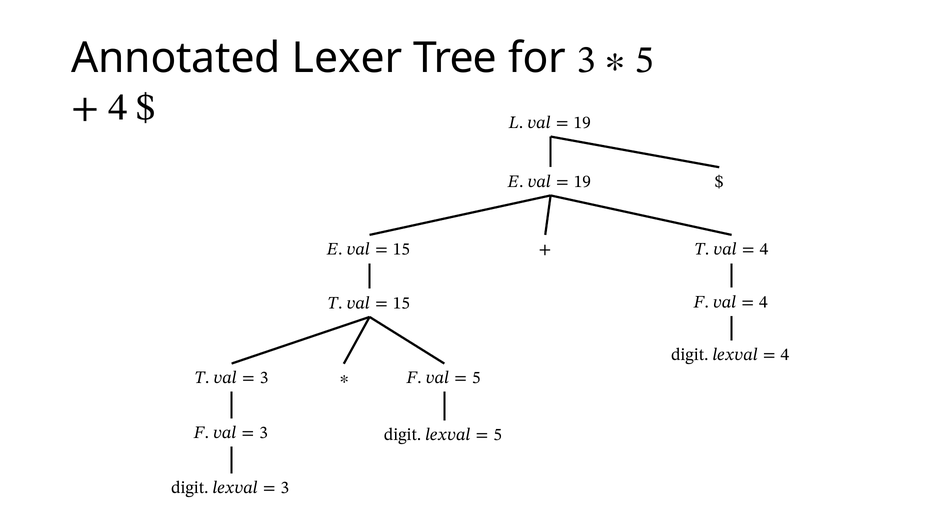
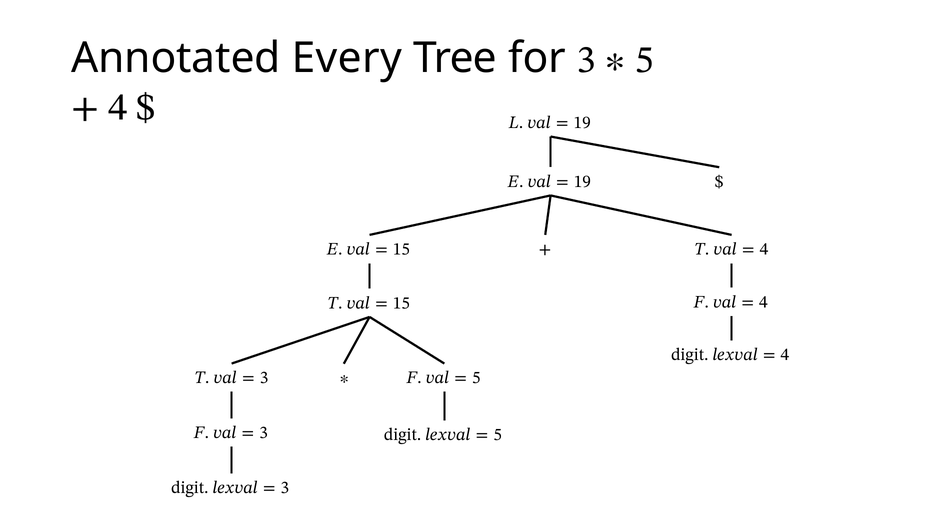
Lexer: Lexer -> Every
